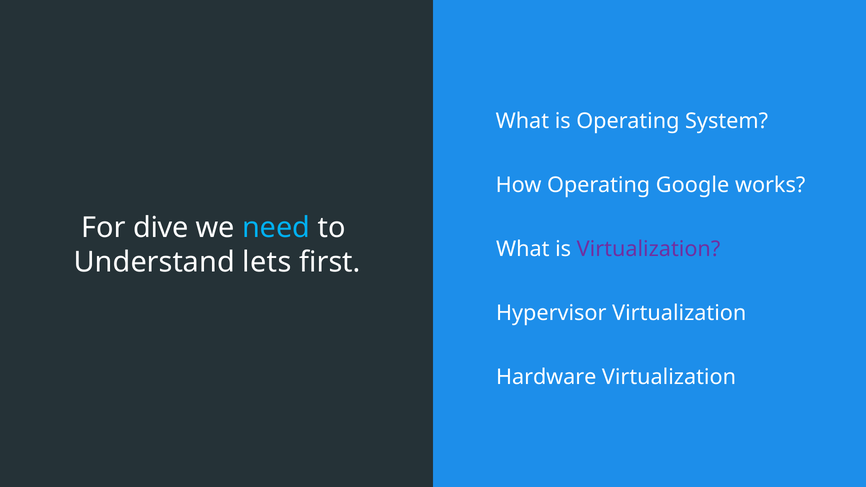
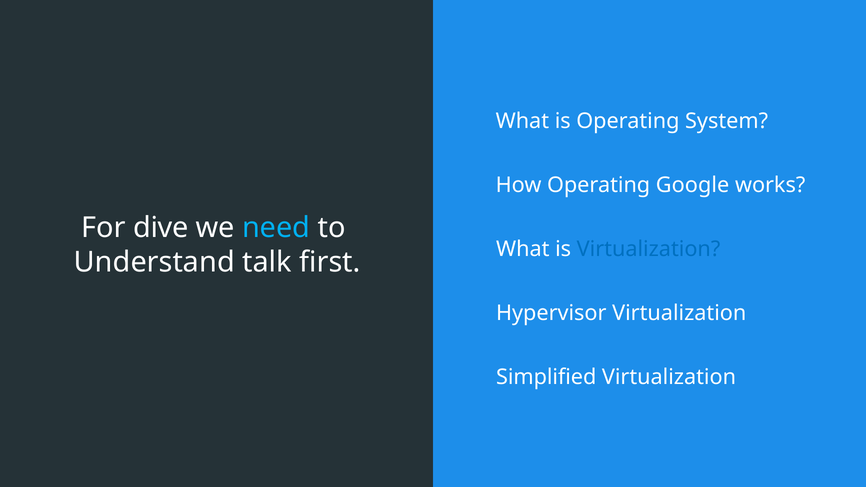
Virtualization at (648, 249) colour: purple -> blue
lets: lets -> talk
Hardware: Hardware -> Simplified
